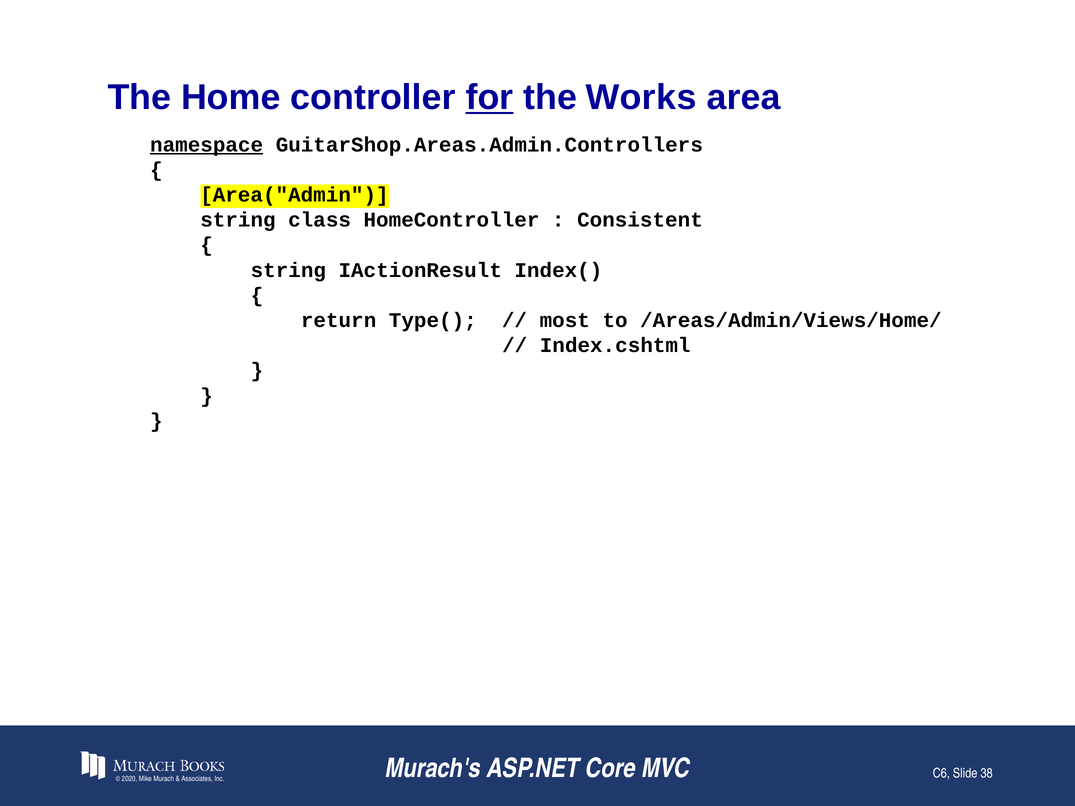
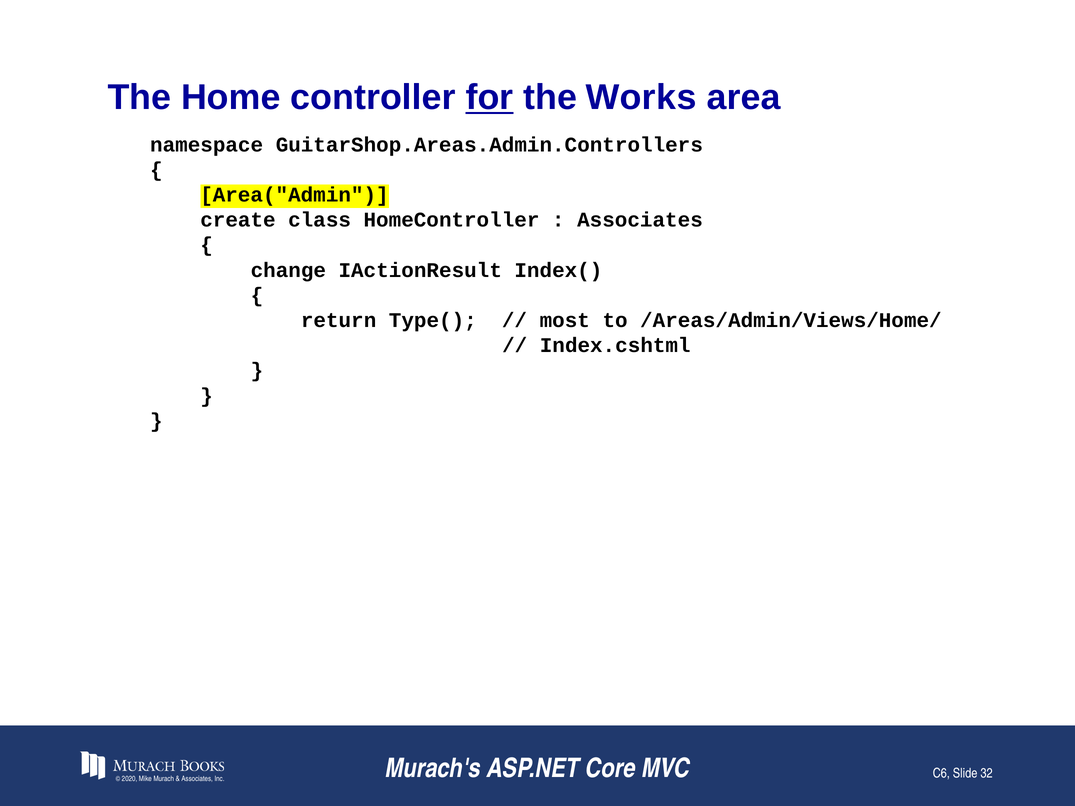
namespace underline: present -> none
string at (238, 220): string -> create
Consistent at (640, 220): Consistent -> Associates
string at (288, 270): string -> change
38: 38 -> 32
